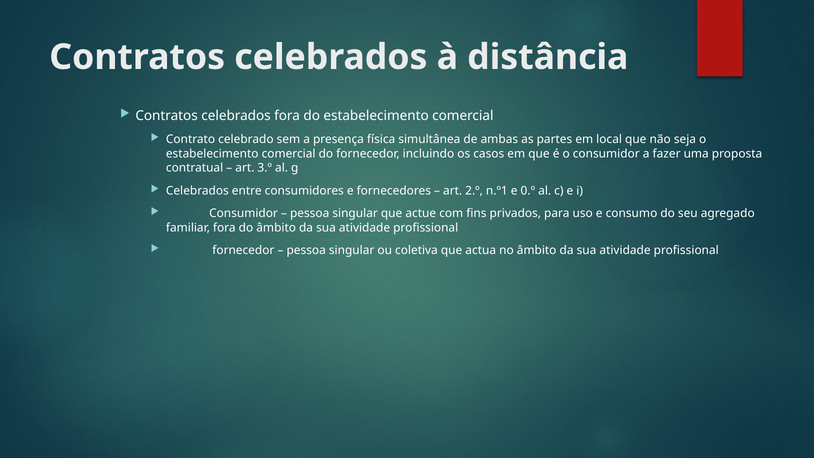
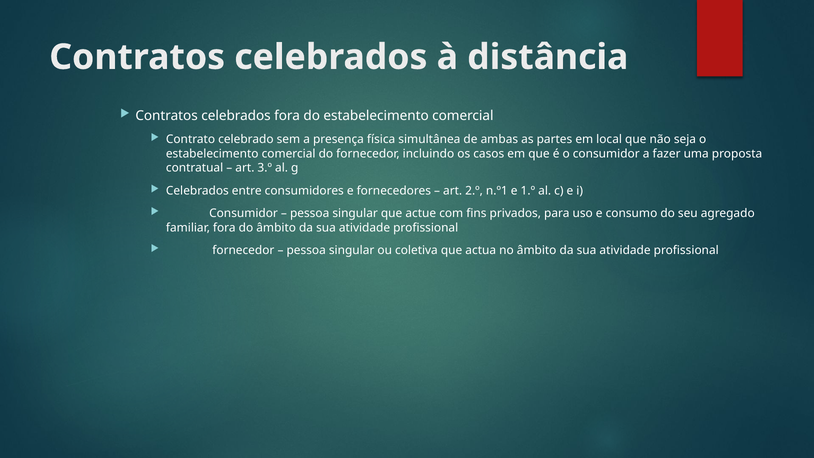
0.º: 0.º -> 1.º
